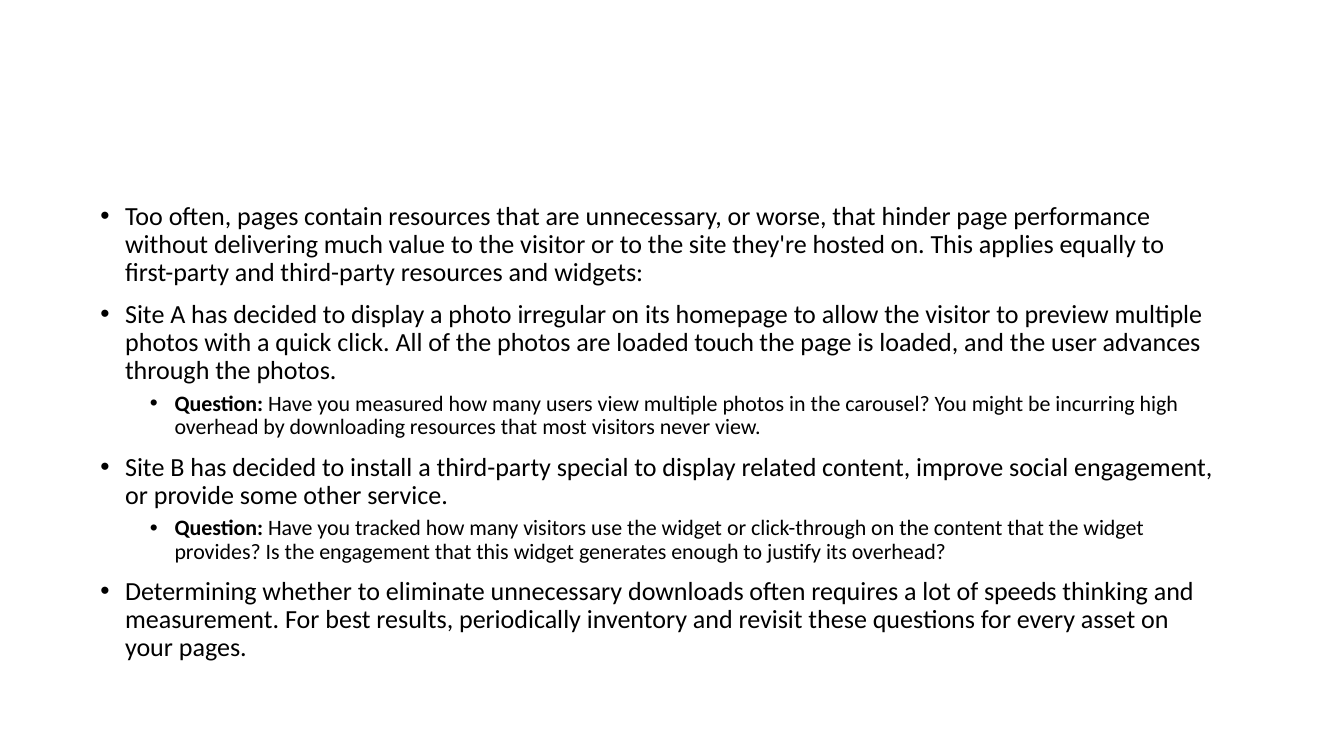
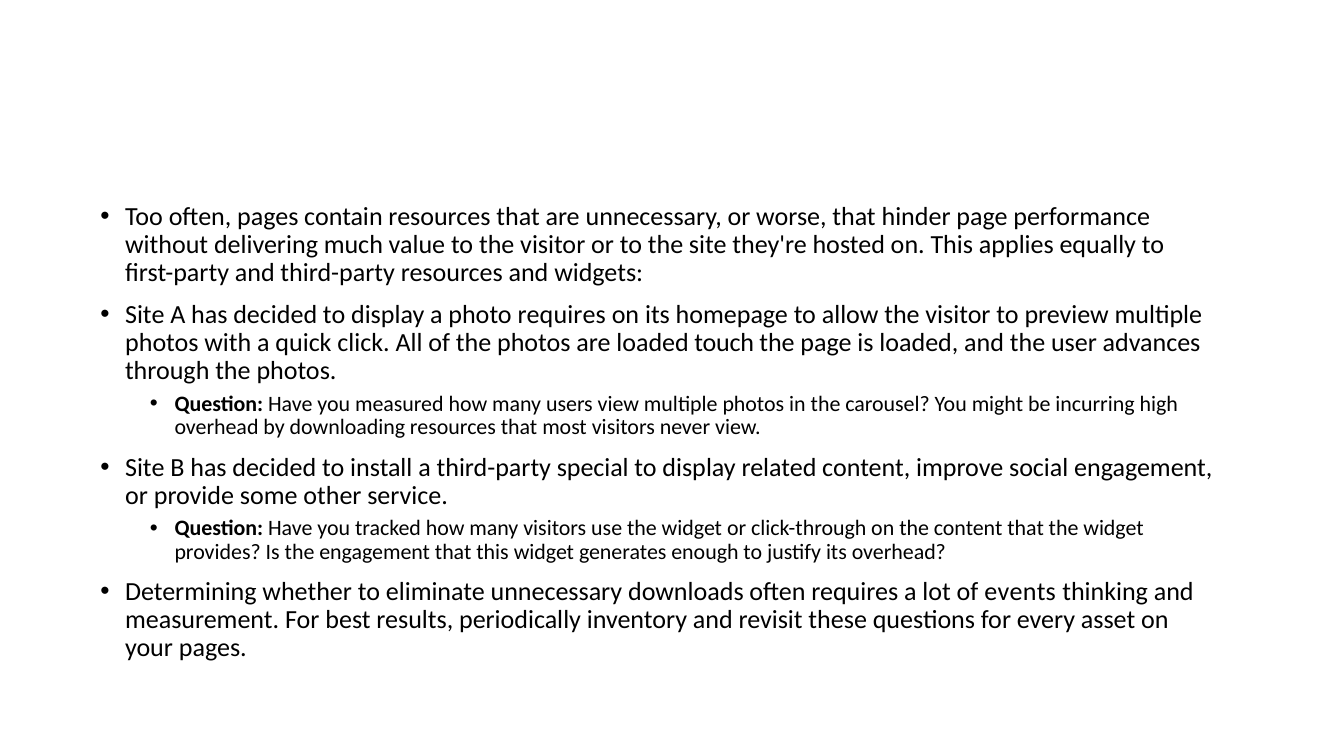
photo irregular: irregular -> requires
speeds: speeds -> events
